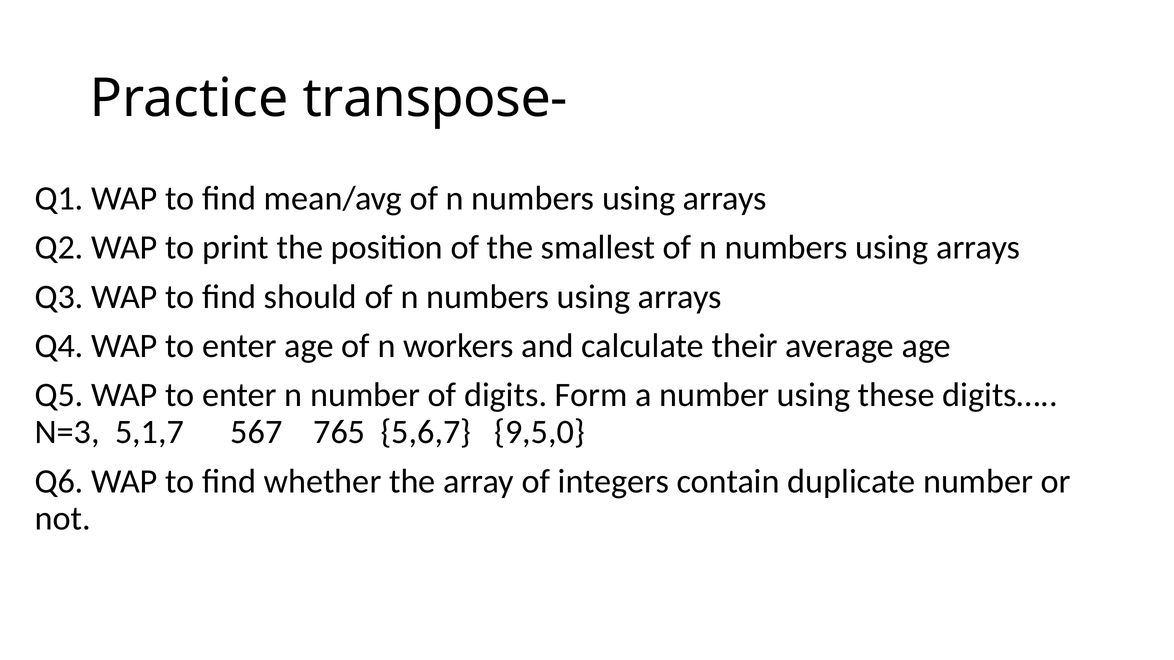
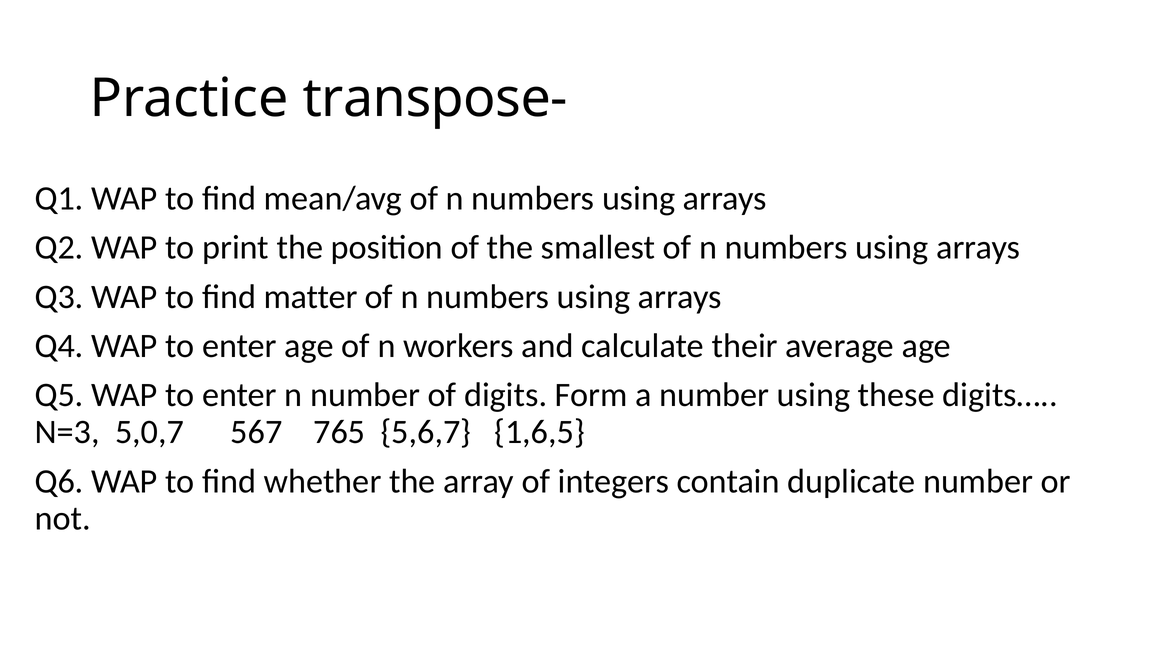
should: should -> matter
5,1,7: 5,1,7 -> 5,0,7
9,5,0: 9,5,0 -> 1,6,5
